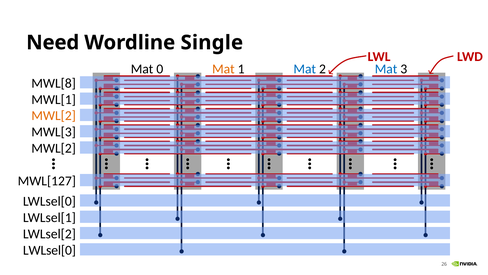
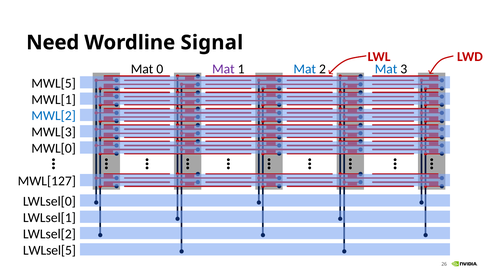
Single: Single -> Signal
Mat at (223, 69) colour: orange -> purple
MWL[8: MWL[8 -> MWL[5
MWL[2 at (54, 116) colour: orange -> blue
MWL[2 at (54, 148): MWL[2 -> MWL[0
LWLsel[0 at (49, 250): LWLsel[0 -> LWLsel[5
